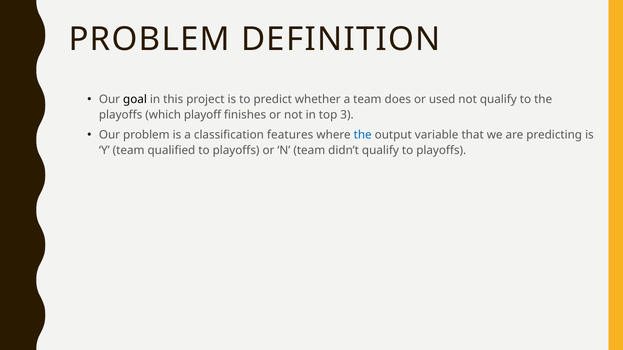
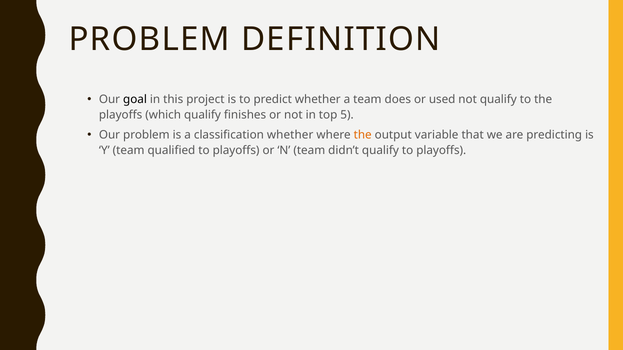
which playoff: playoff -> qualify
3: 3 -> 5
classification features: features -> whether
the at (363, 135) colour: blue -> orange
